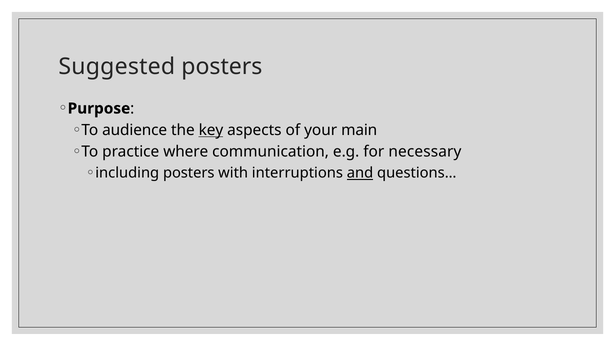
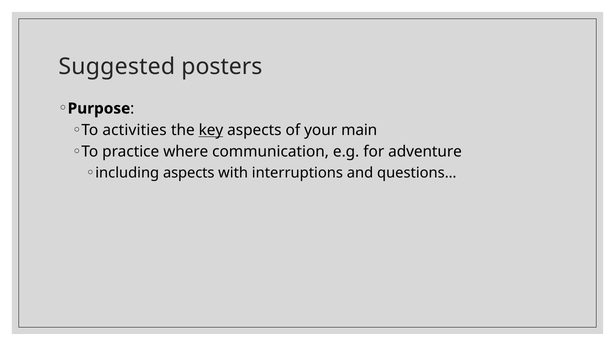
audience: audience -> activities
necessary: necessary -> adventure
including posters: posters -> aspects
and underline: present -> none
